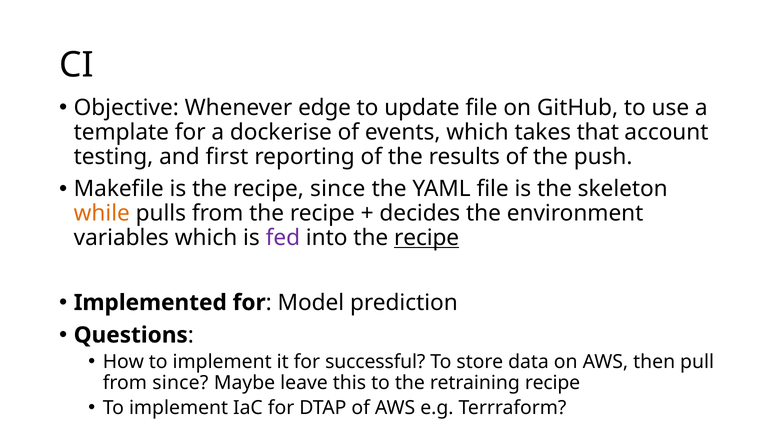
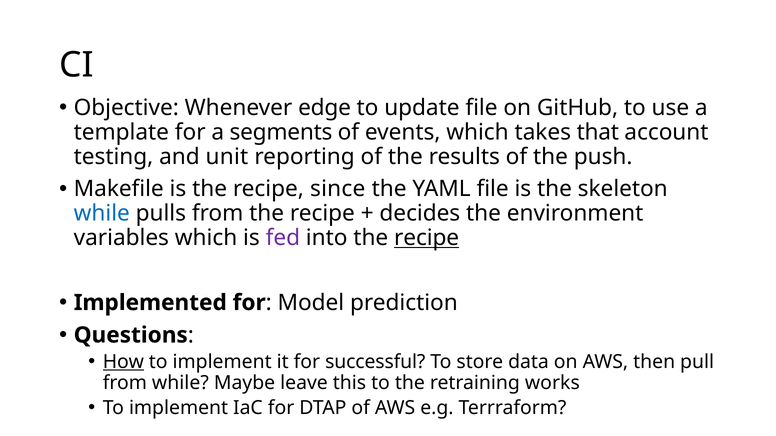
dockerise: dockerise -> segments
first: first -> unit
while at (102, 214) colour: orange -> blue
How underline: none -> present
from since: since -> while
retraining recipe: recipe -> works
